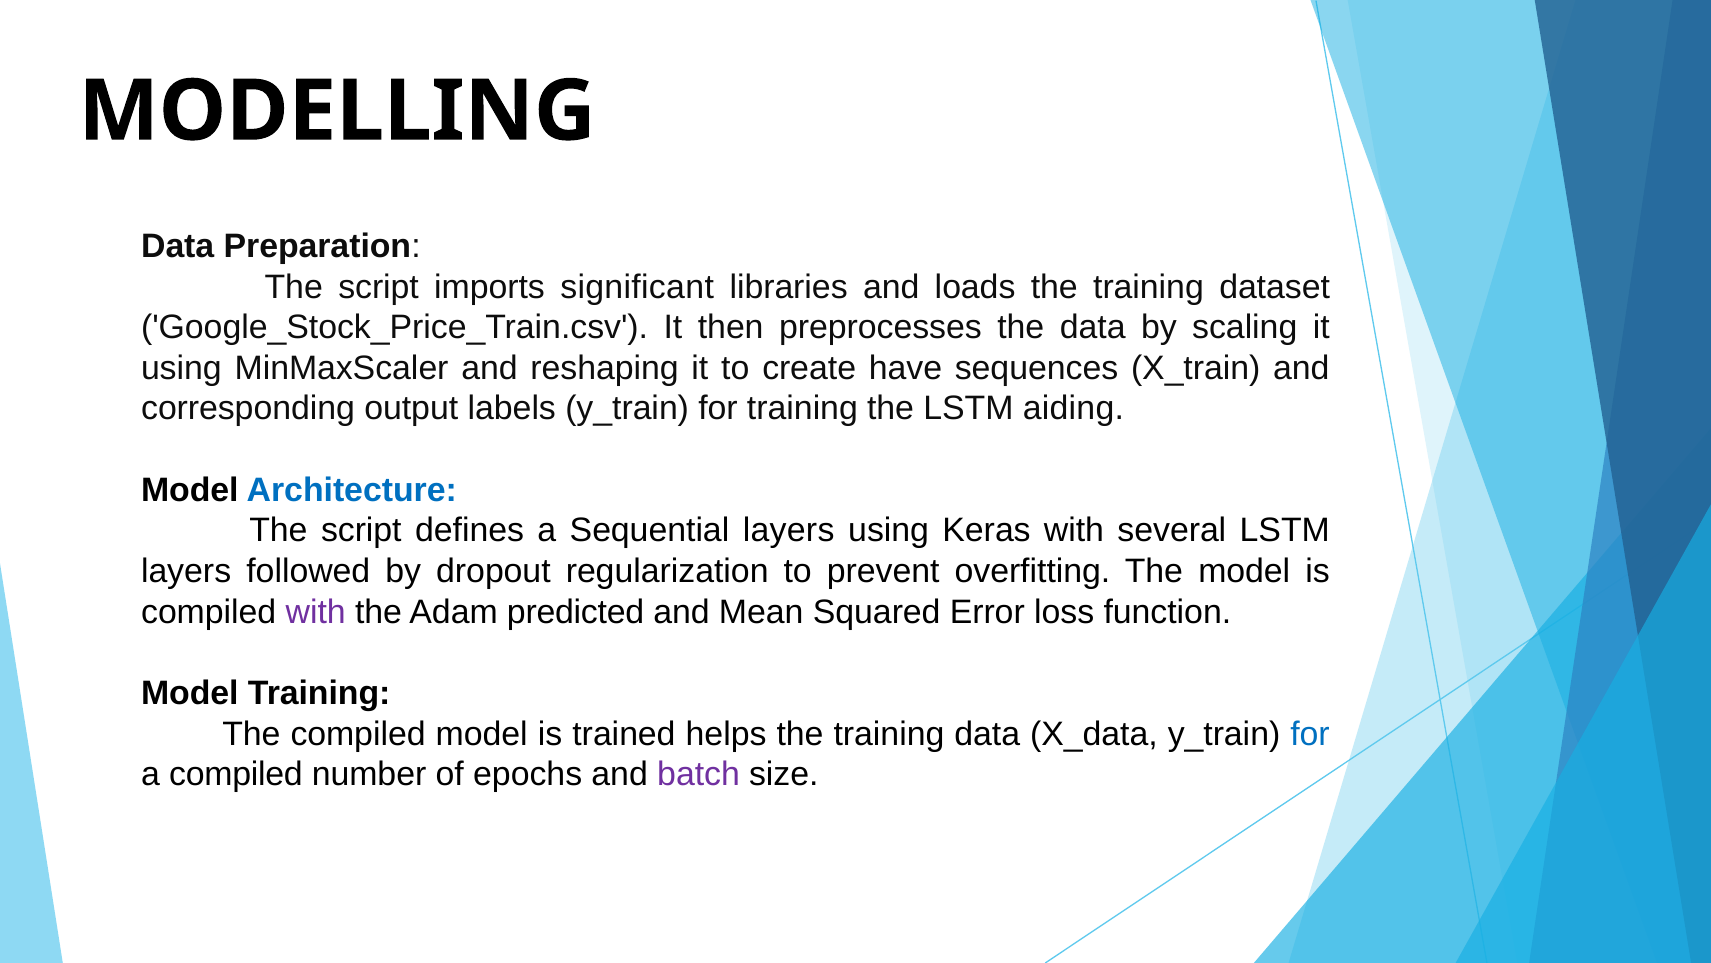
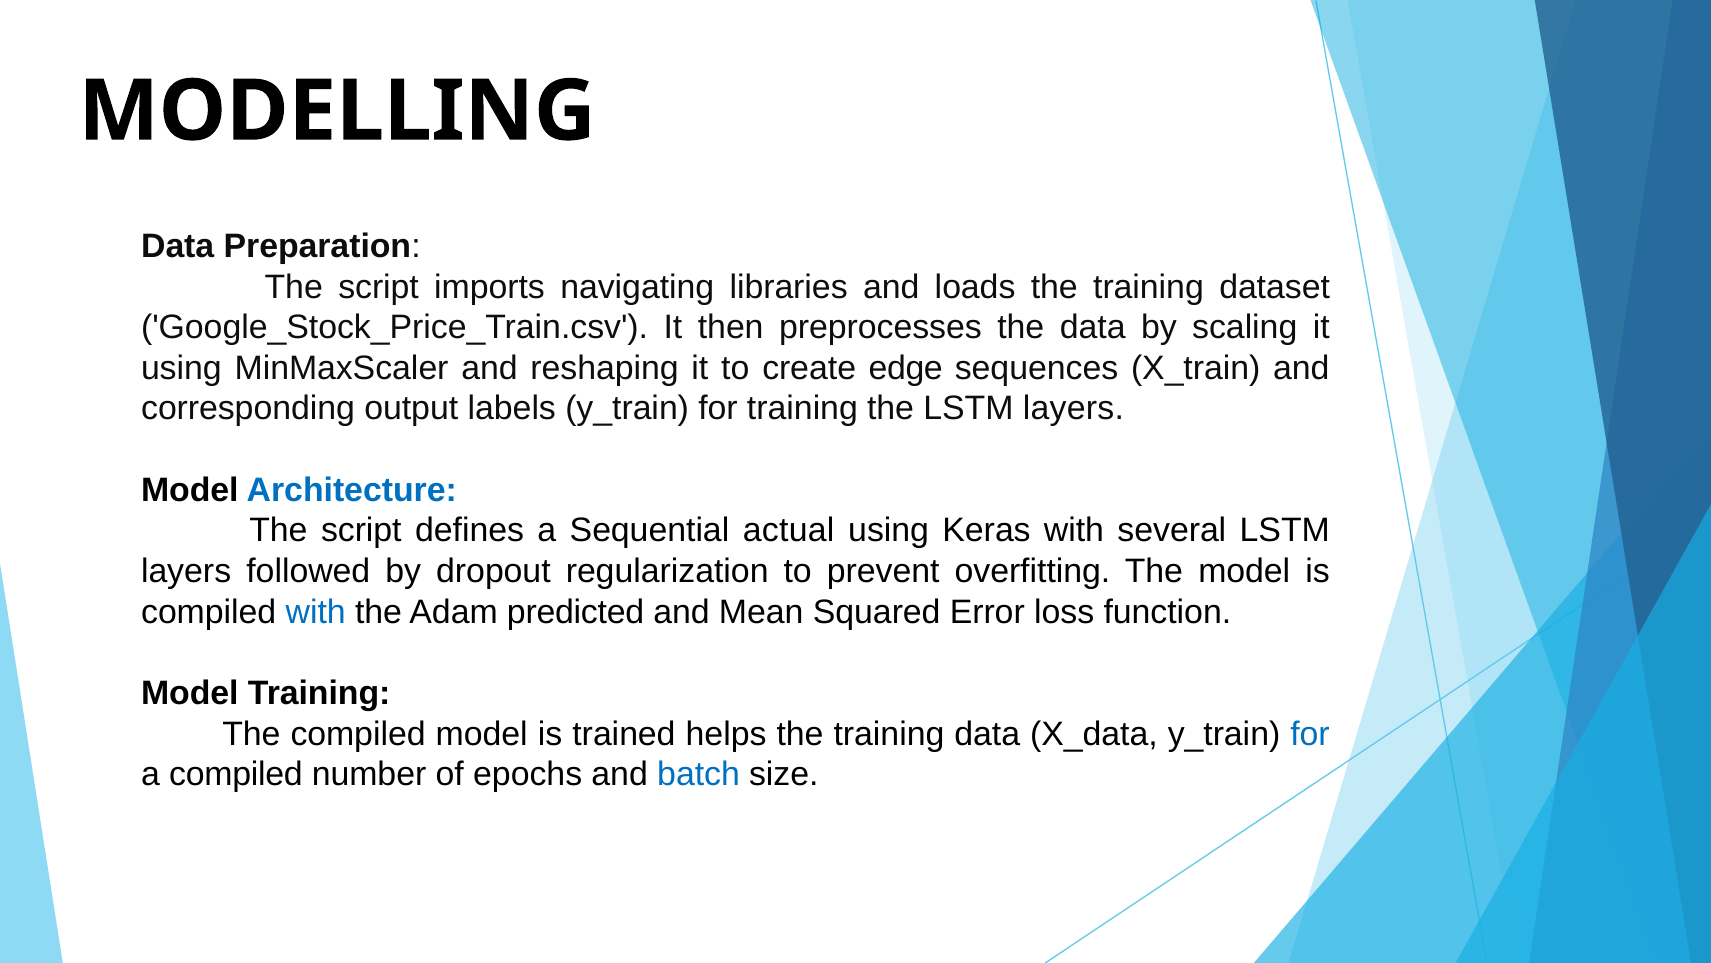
significant: significant -> navigating
have: have -> edge
the LSTM aiding: aiding -> layers
Sequential layers: layers -> actual
with at (316, 612) colour: purple -> blue
batch colour: purple -> blue
